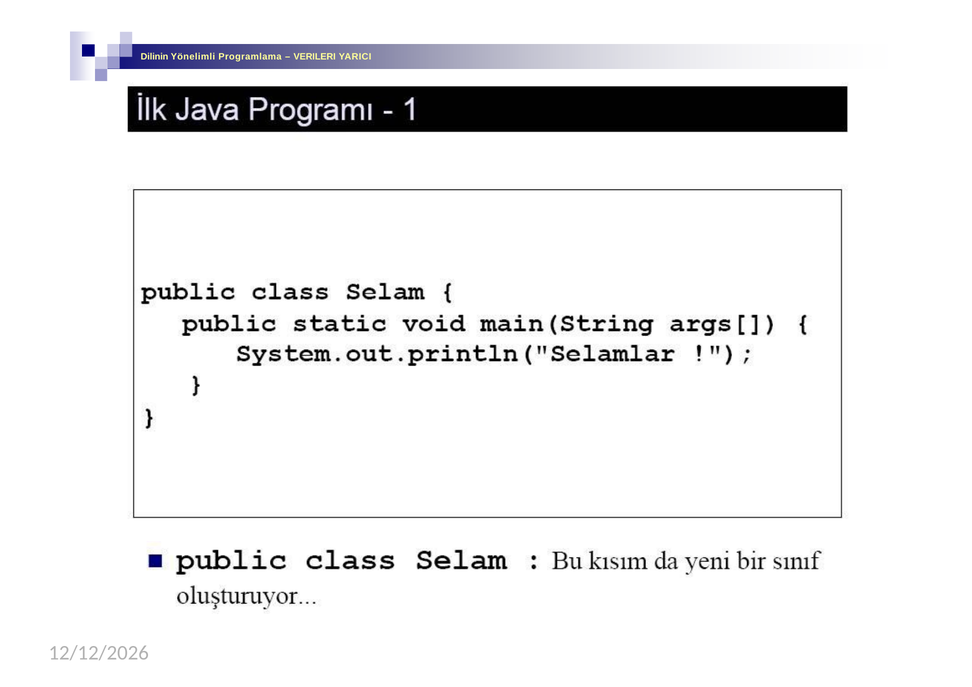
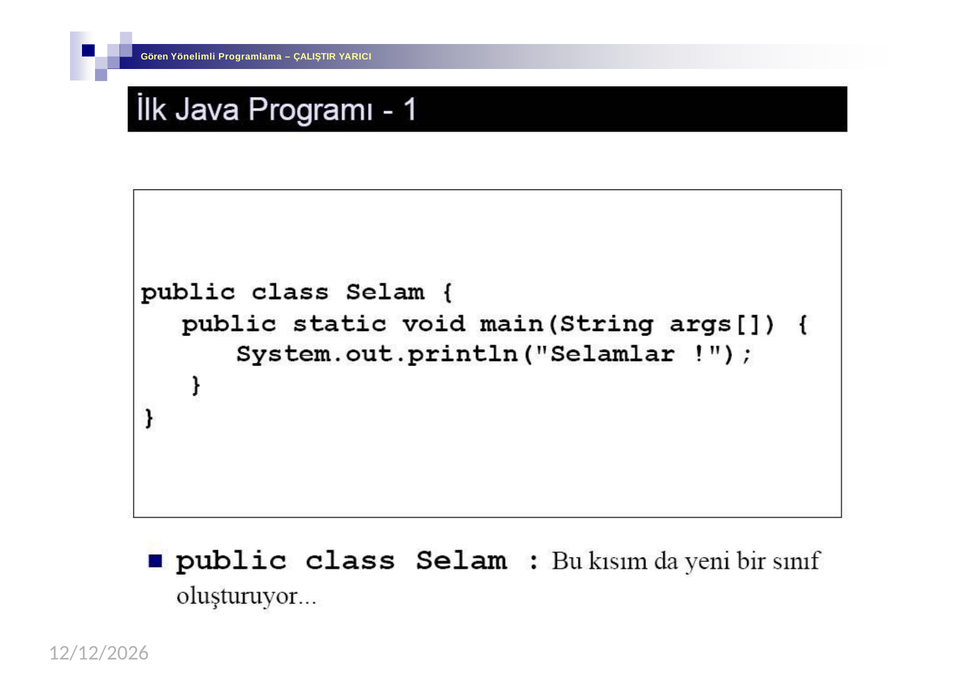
Dilinin: Dilinin -> Gören
VERILERI: VERILERI -> ÇALIŞTIR
